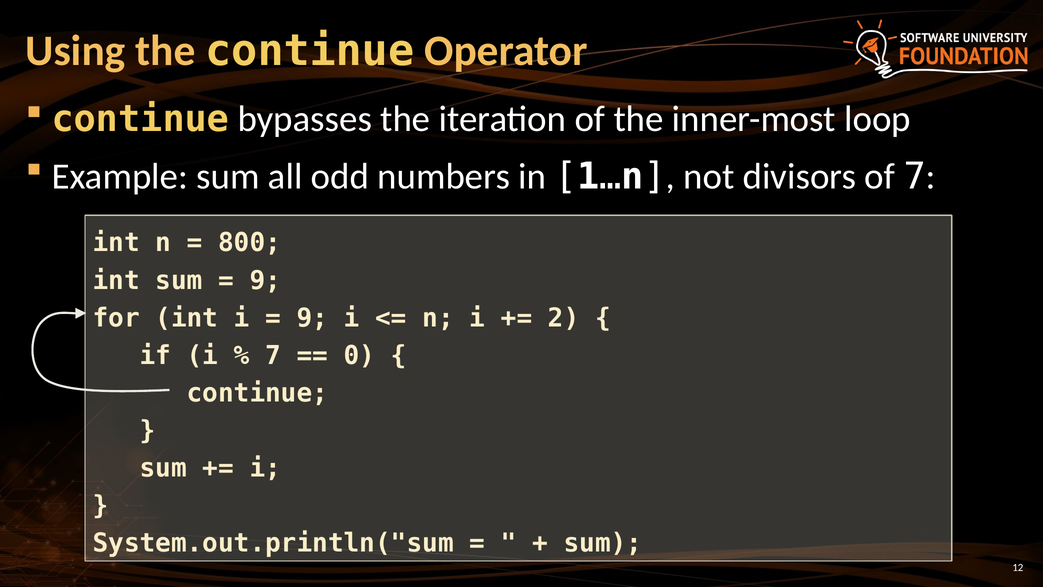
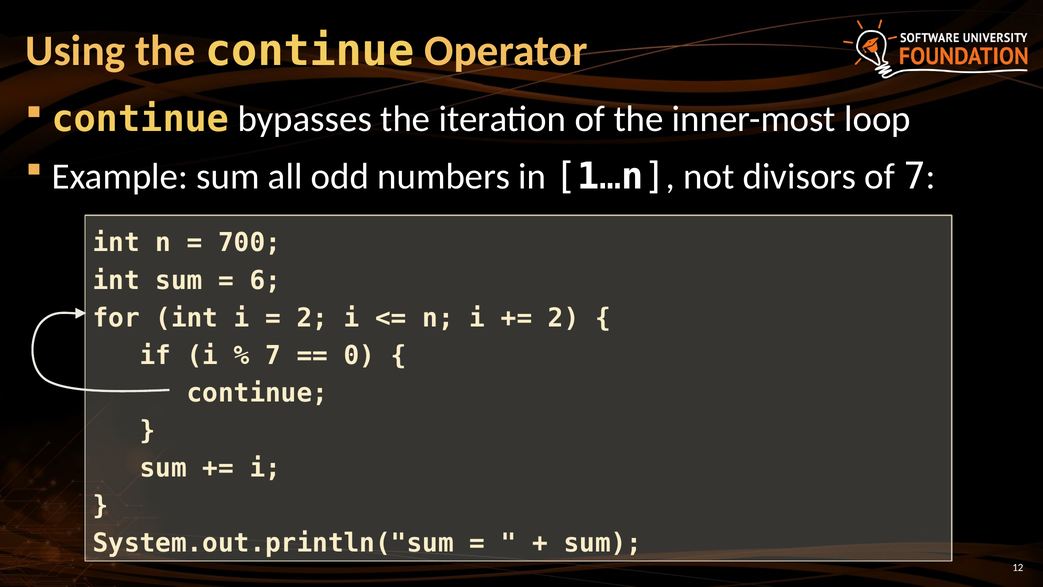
800: 800 -> 700
9 at (265, 280): 9 -> 6
9 at (312, 318): 9 -> 2
